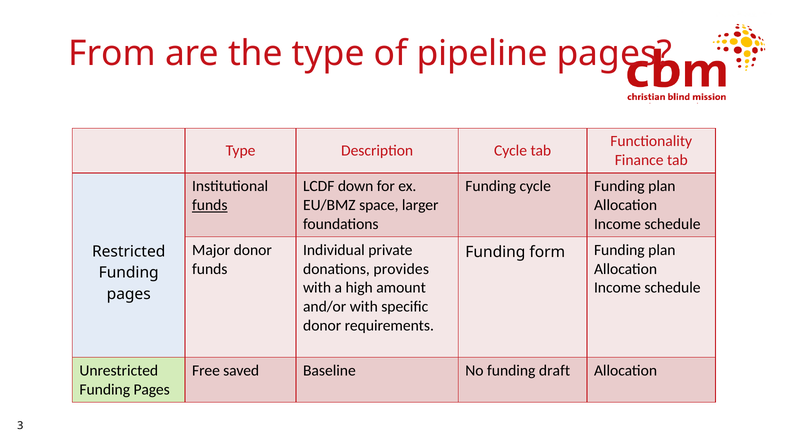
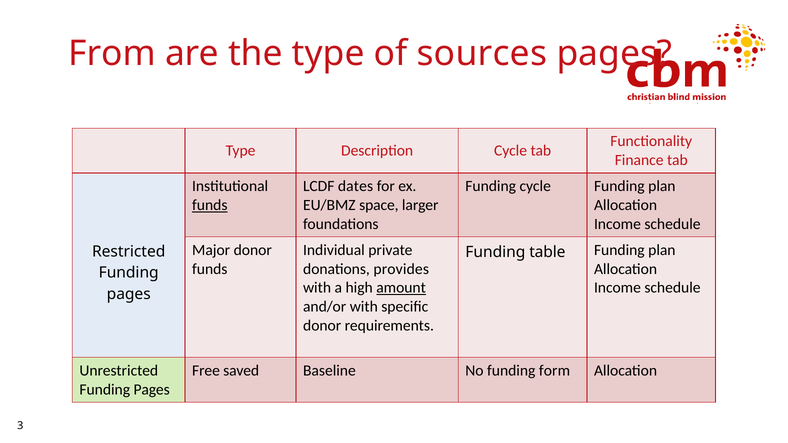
pipeline: pipeline -> sources
down: down -> dates
form: form -> table
amount underline: none -> present
draft: draft -> form
